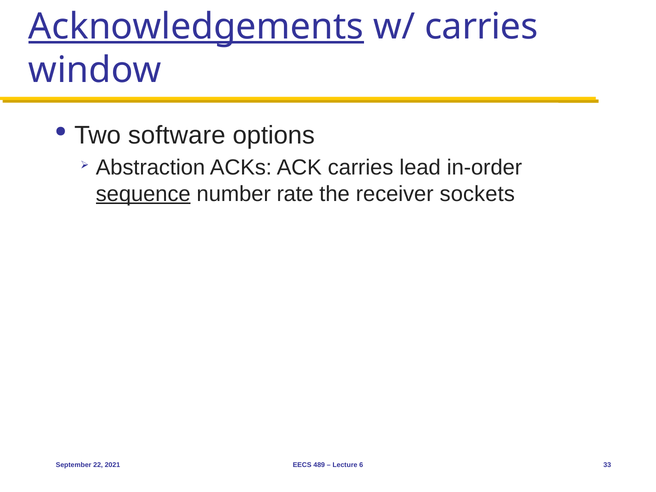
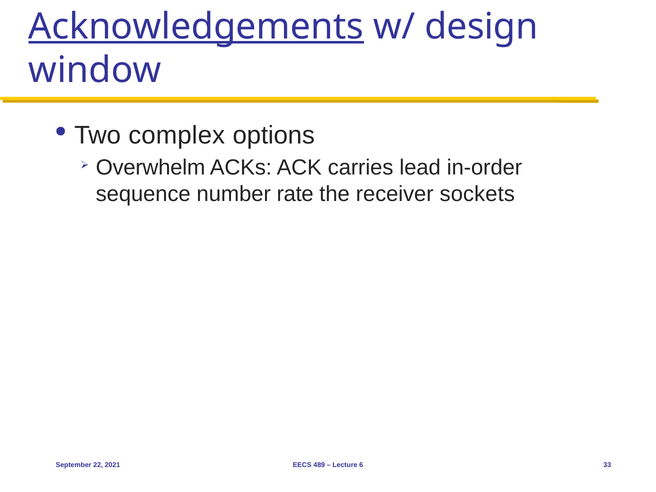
w/ carries: carries -> design
software: software -> complex
Abstraction: Abstraction -> Overwhelm
sequence underline: present -> none
